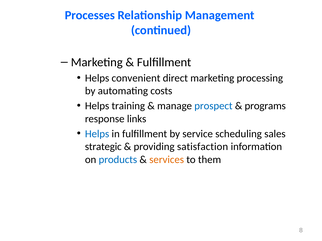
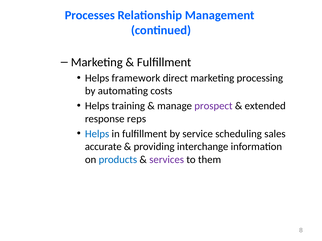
convenient: convenient -> framework
prospect colour: blue -> purple
programs: programs -> extended
links: links -> reps
strategic: strategic -> accurate
satisfaction: satisfaction -> interchange
services colour: orange -> purple
